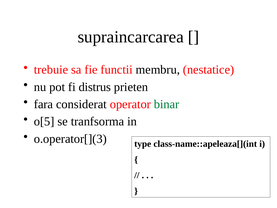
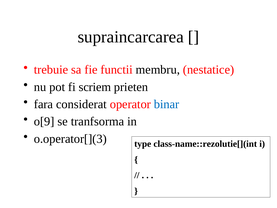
distrus: distrus -> scriem
binar colour: green -> blue
o[5: o[5 -> o[9
class-name::apeleaza[](int: class-name::apeleaza[](int -> class-name::rezolutie[](int
